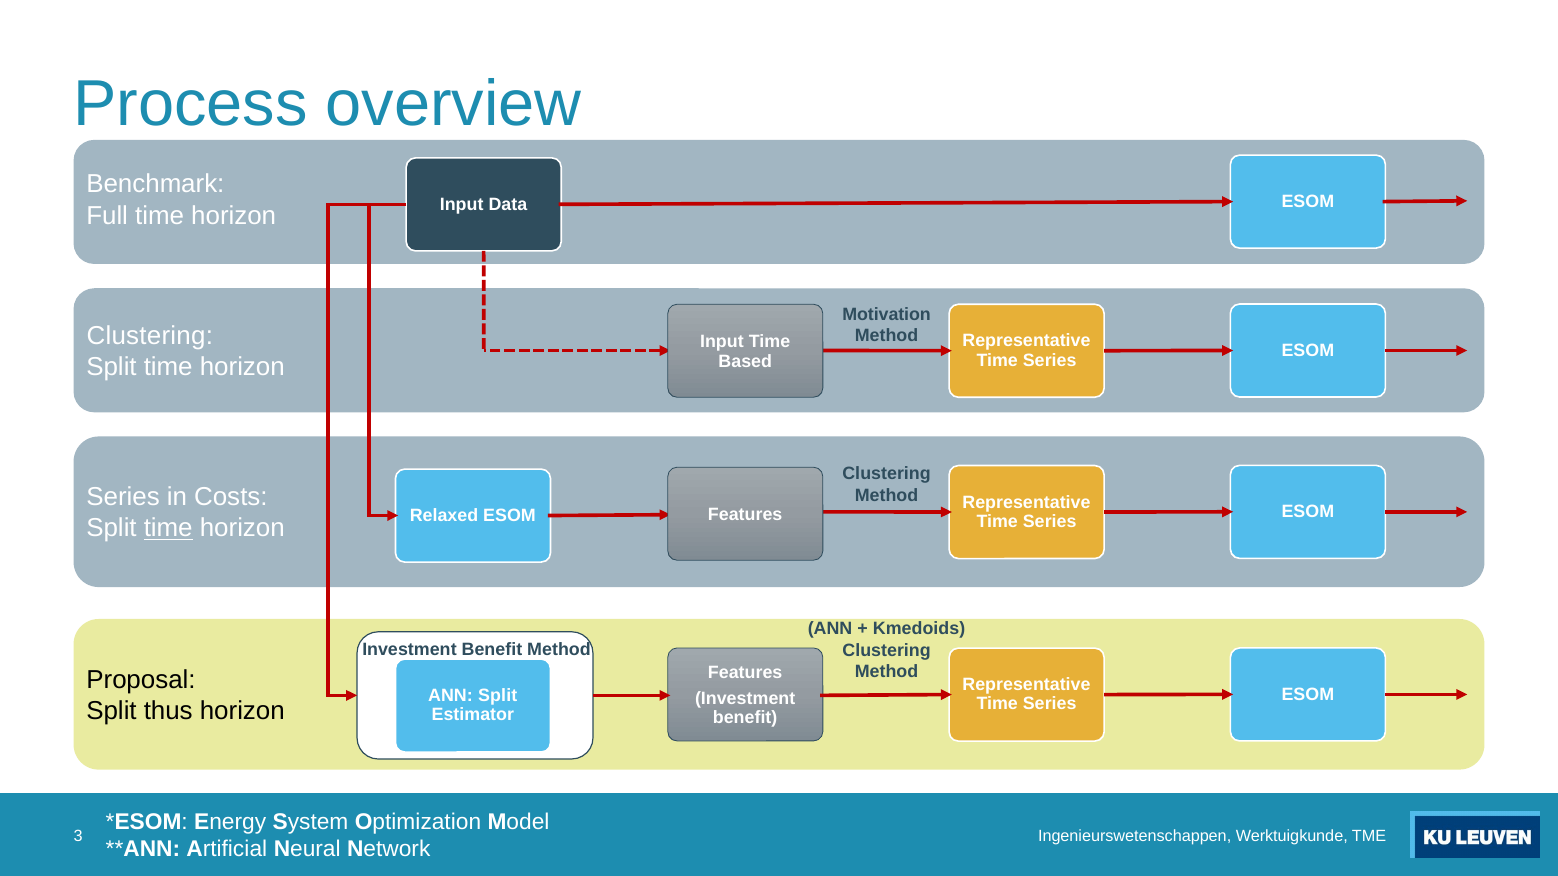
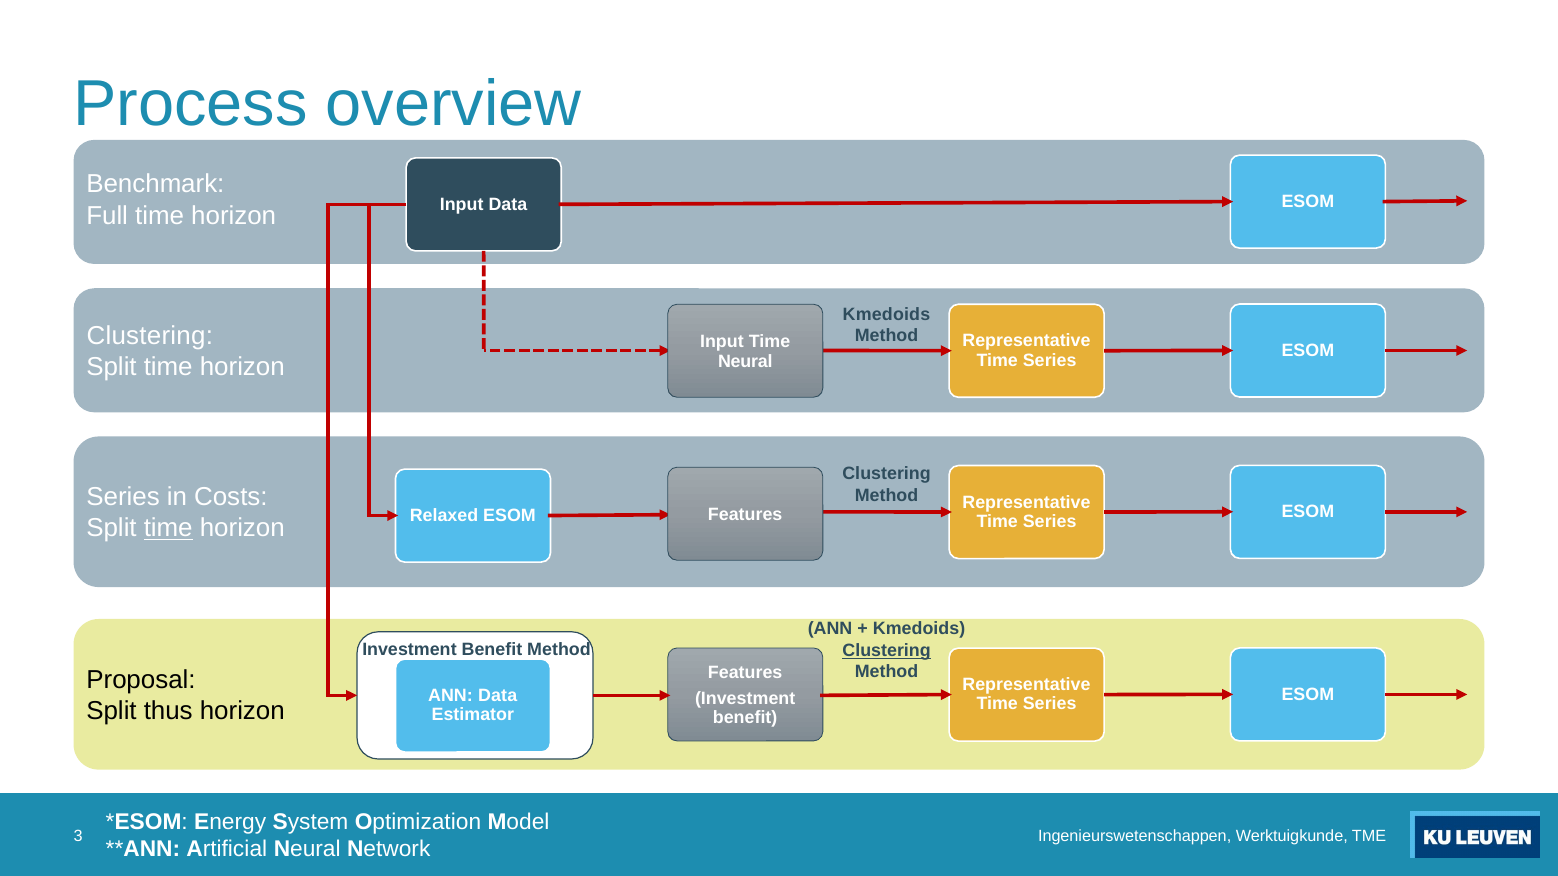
Motivation at (887, 315): Motivation -> Kmedoids
Based at (745, 361): Based -> Neural
Clustering at (887, 651) underline: none -> present
ANN Split: Split -> Data
